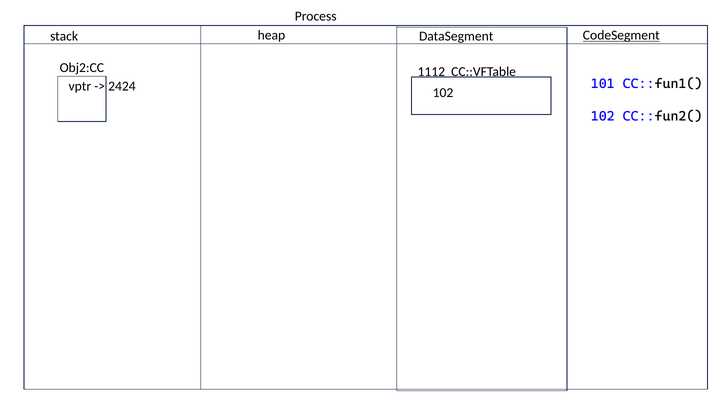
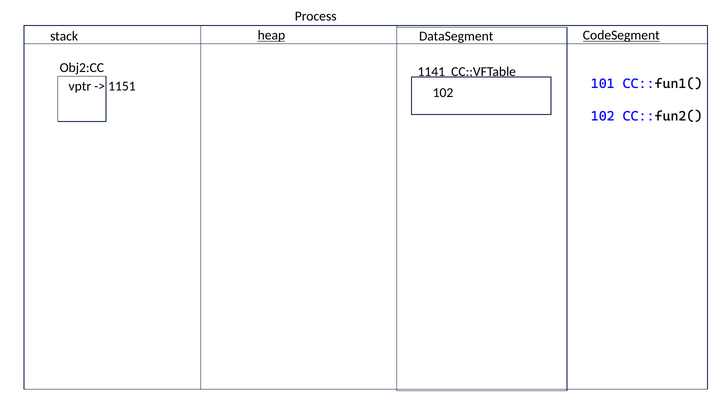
heap underline: none -> present
1112: 1112 -> 1141
2424: 2424 -> 1151
